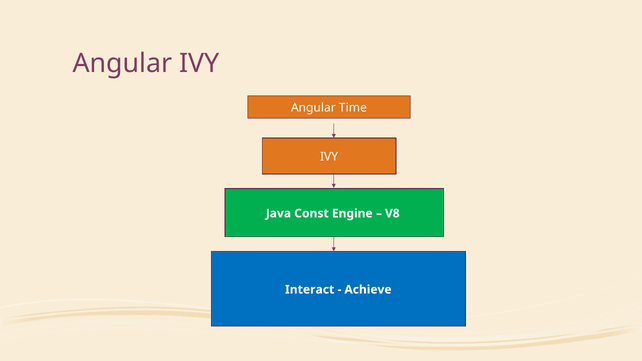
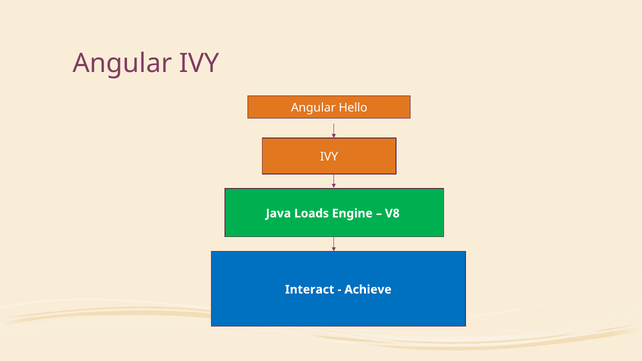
Time: Time -> Hello
Const: Const -> Loads
